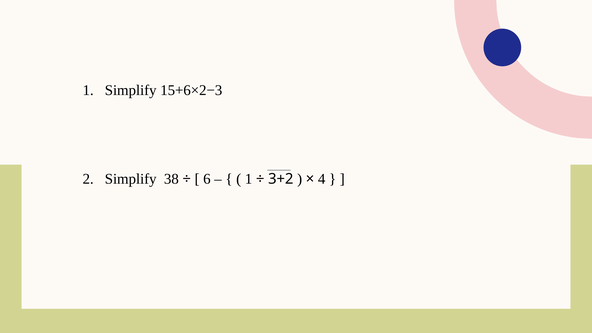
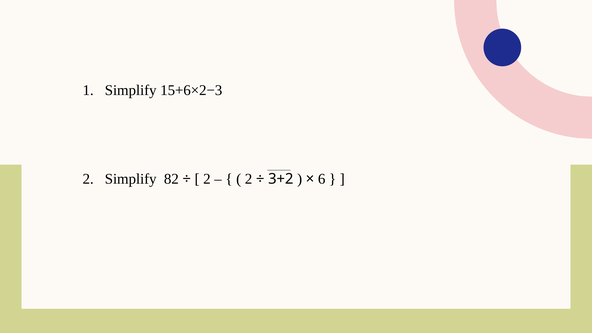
38: 38 -> 82
6 at (207, 179): 6 -> 2
1 at (249, 179): 1 -> 2
4: 4 -> 6
